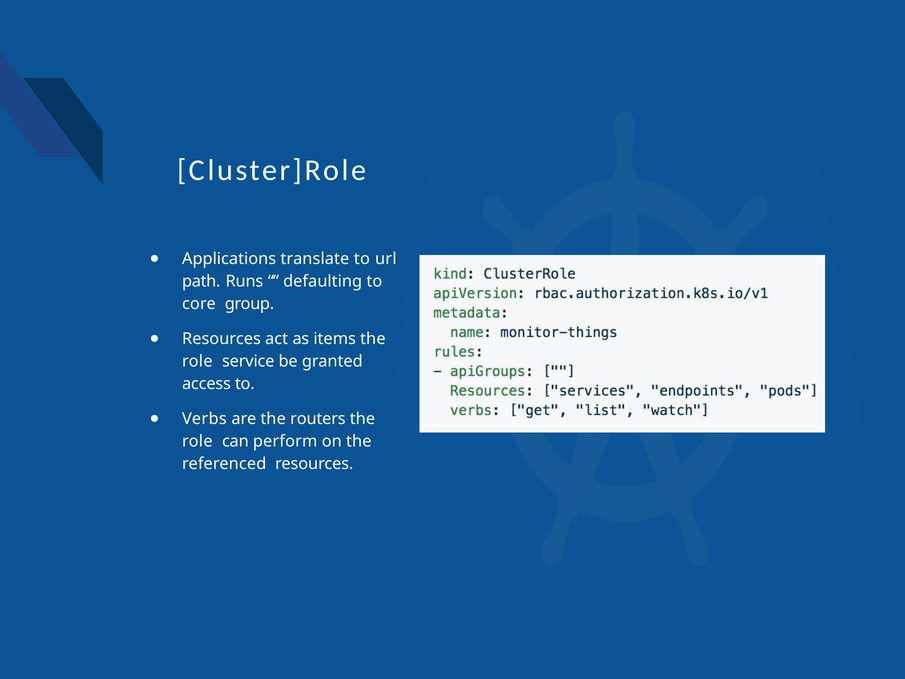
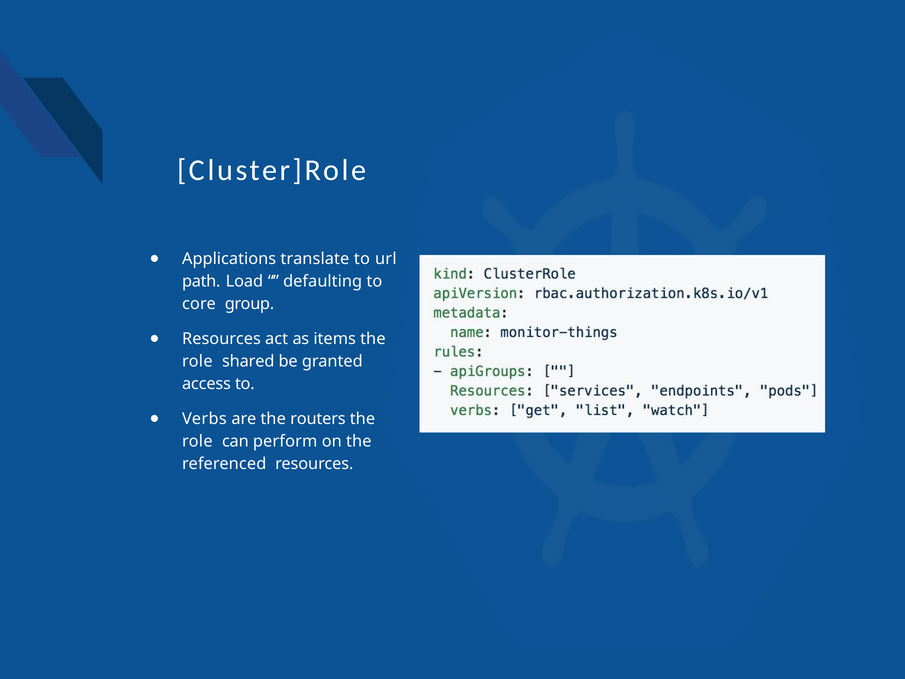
Runs: Runs -> Load
service: service -> shared
